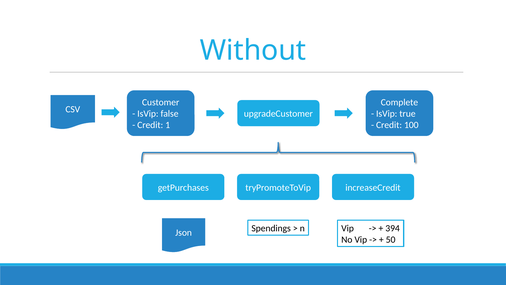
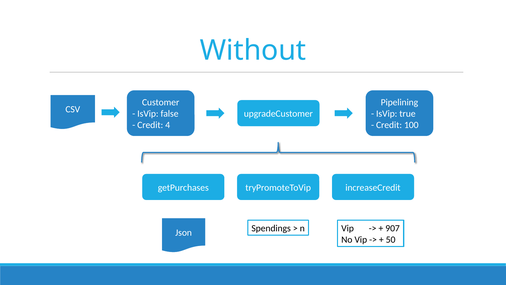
Complete: Complete -> Pipelining
1: 1 -> 4
394: 394 -> 907
